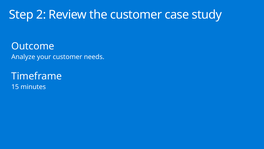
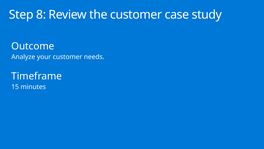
2: 2 -> 8
